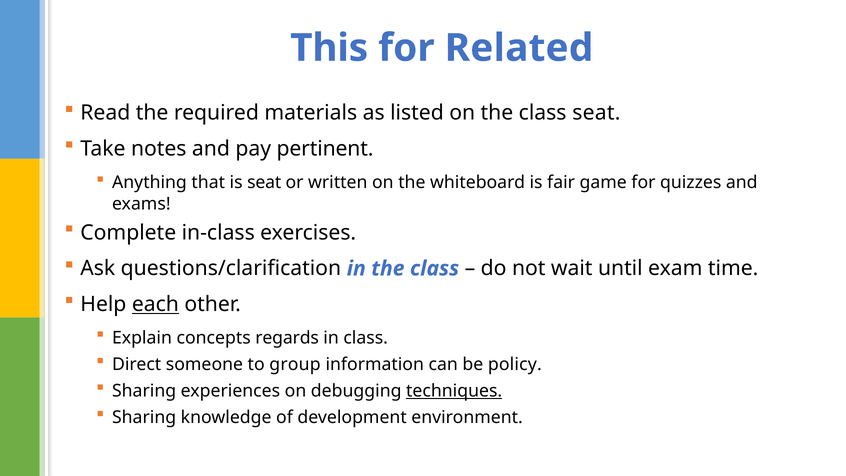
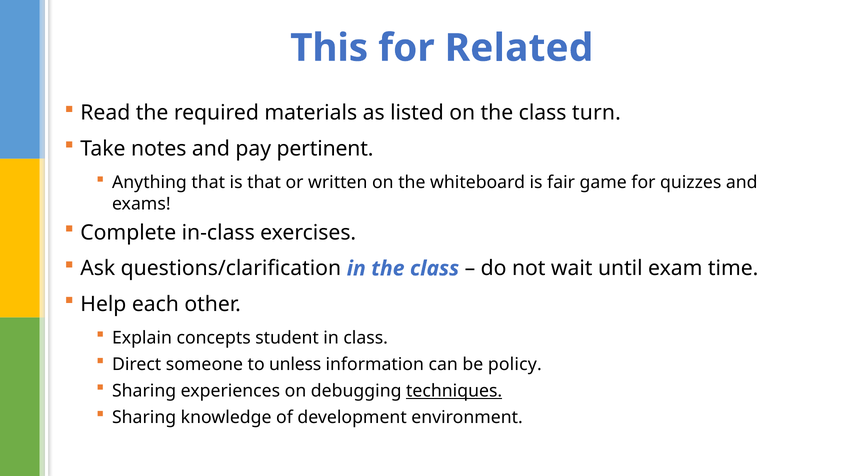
class seat: seat -> turn
is seat: seat -> that
each underline: present -> none
regards: regards -> student
group: group -> unless
